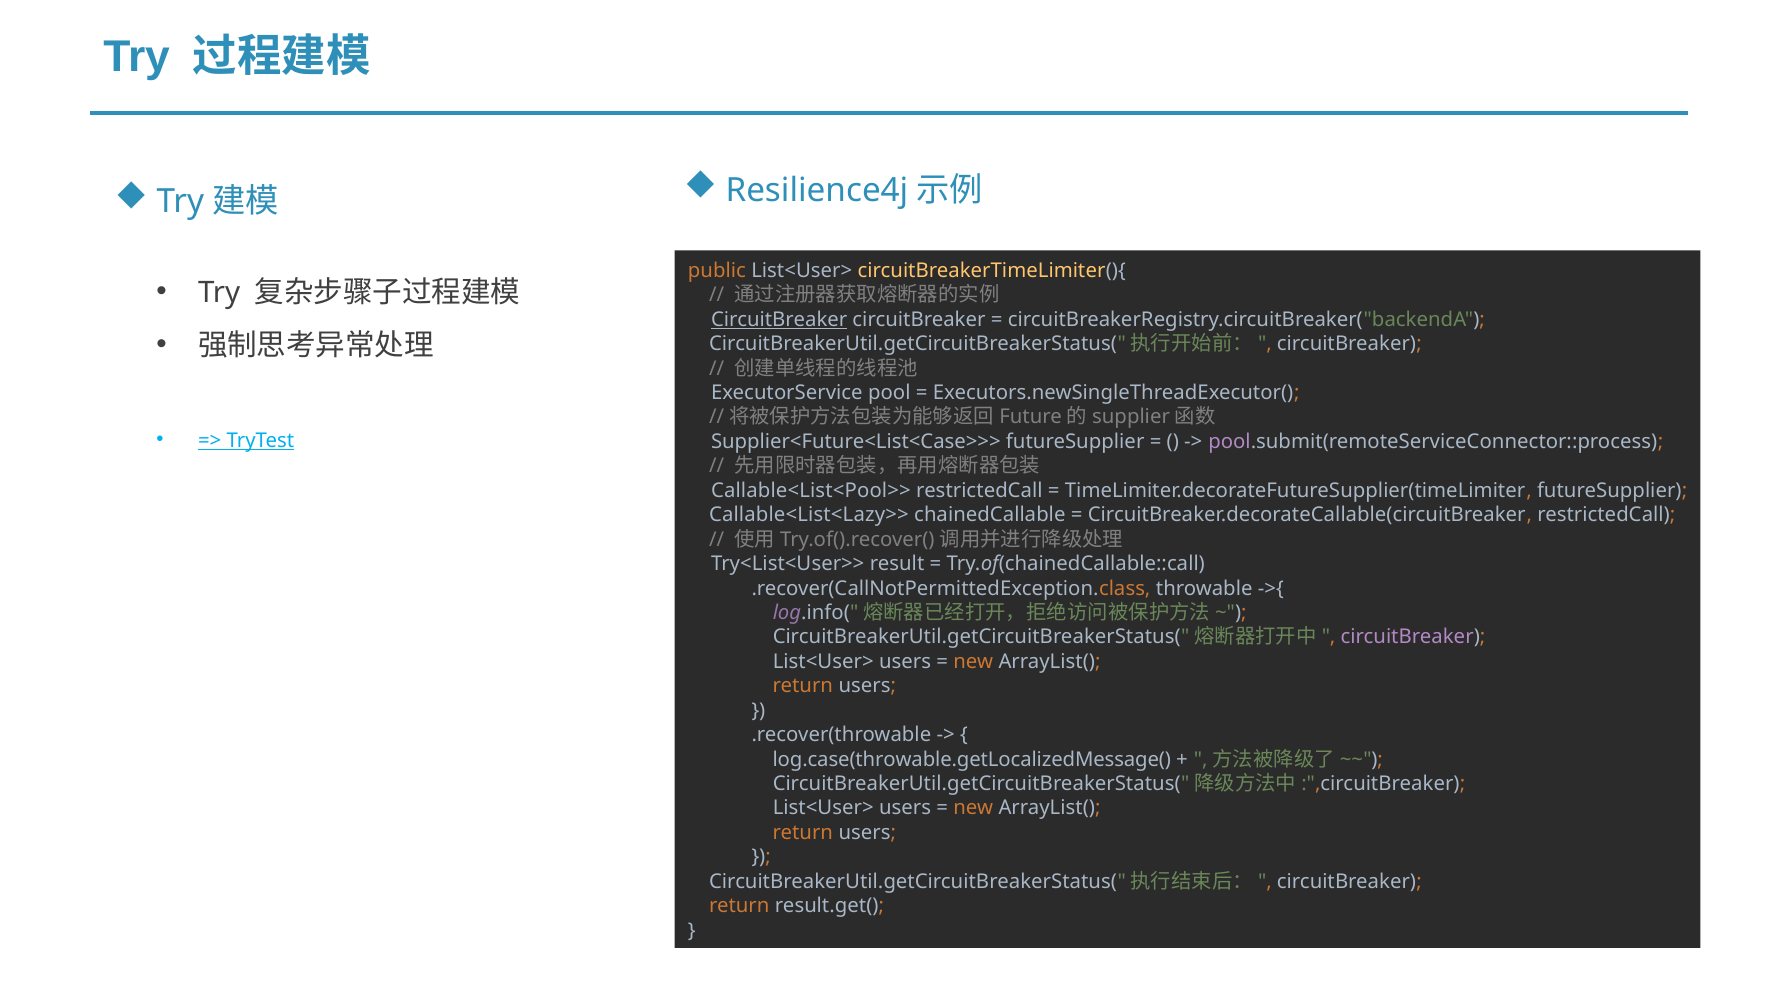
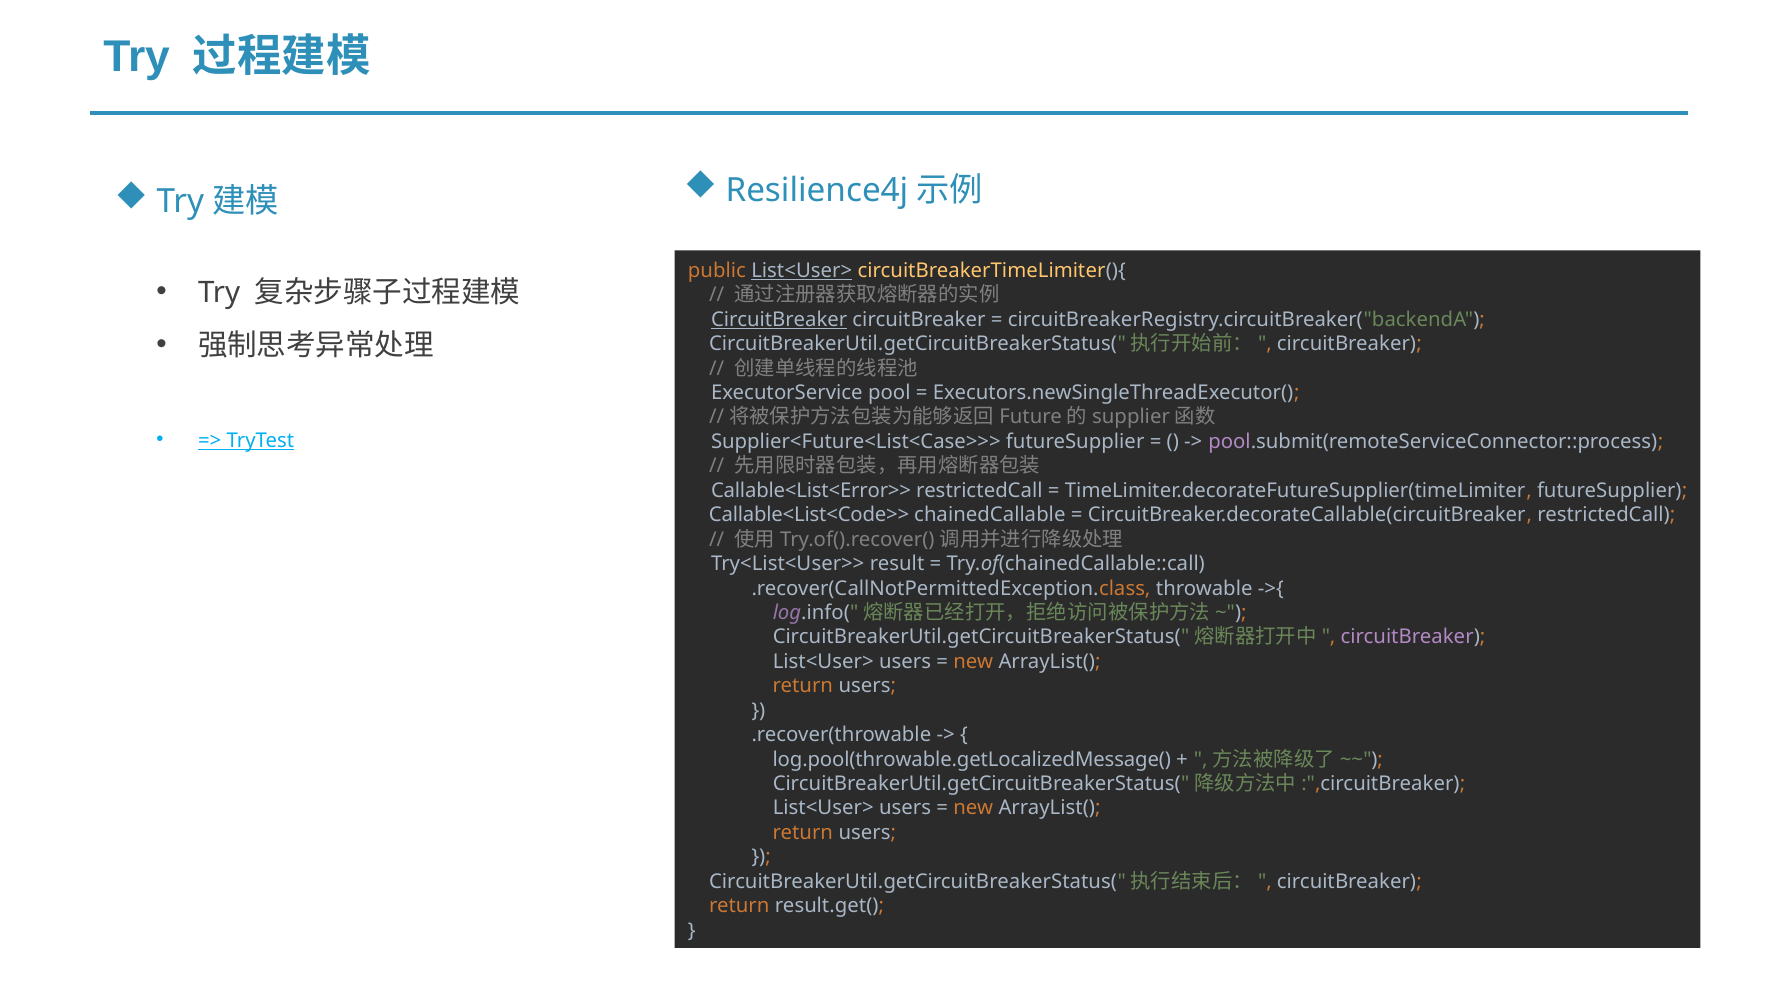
List<User> at (802, 271) underline: none -> present
Callable<List<Pool>>: Callable<List<Pool>> -> Callable<List<Error>>
Callable<List<Lazy>>: Callable<List<Lazy>> -> Callable<List<Code>>
log.case(throwable.getLocalizedMessage(: log.case(throwable.getLocalizedMessage( -> log.pool(throwable.getLocalizedMessage(
